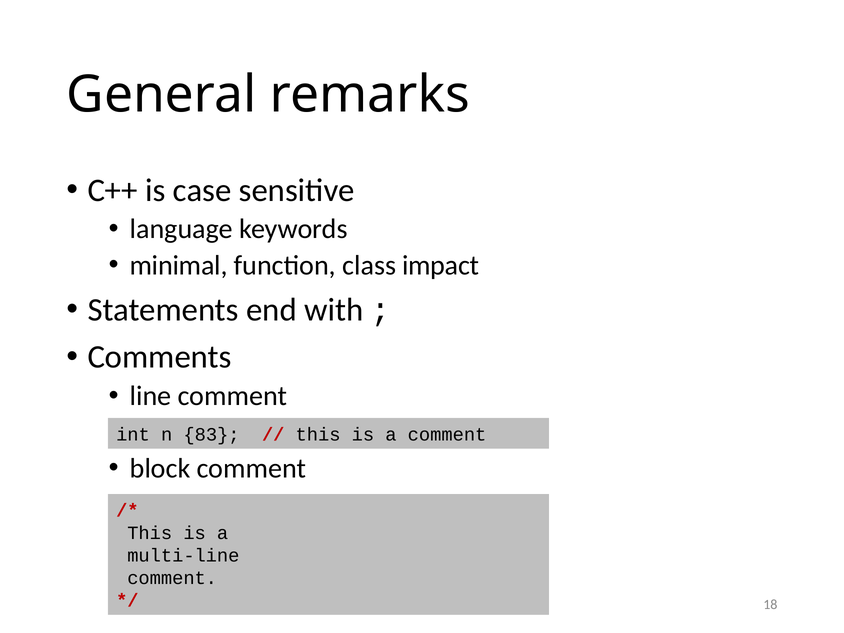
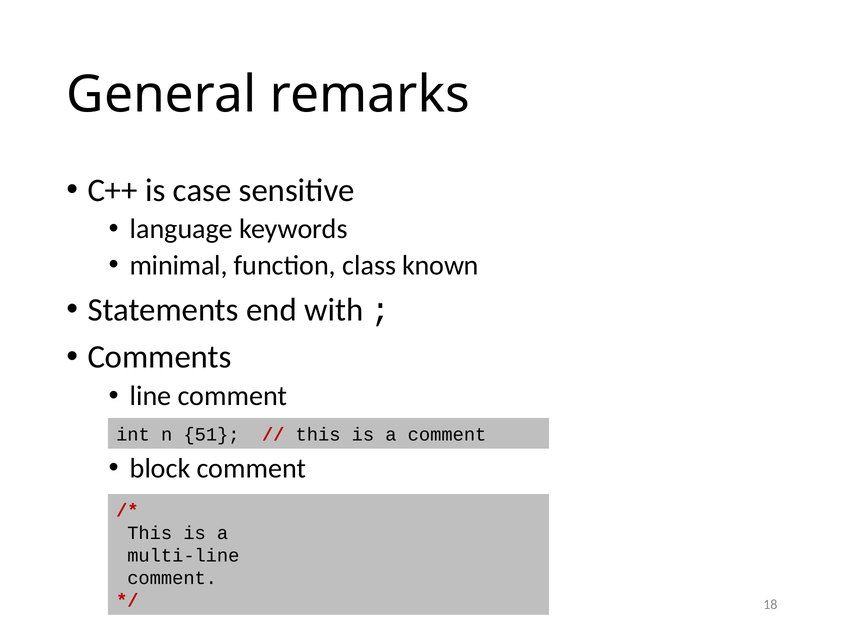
impact: impact -> known
83: 83 -> 51
